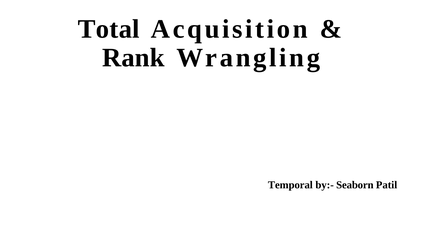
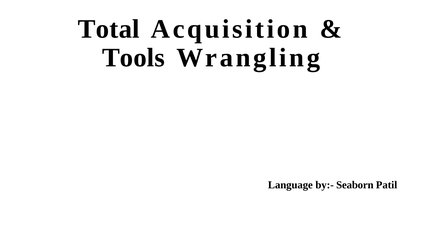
Rank: Rank -> Tools
Temporal: Temporal -> Language
